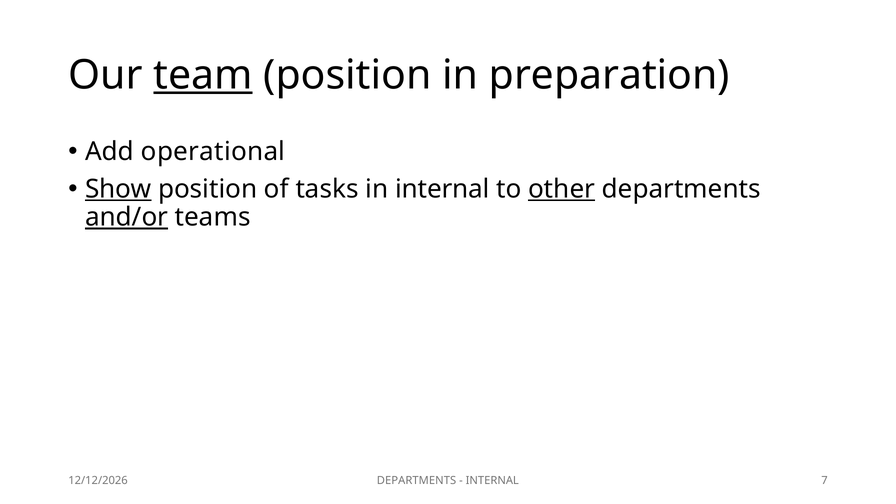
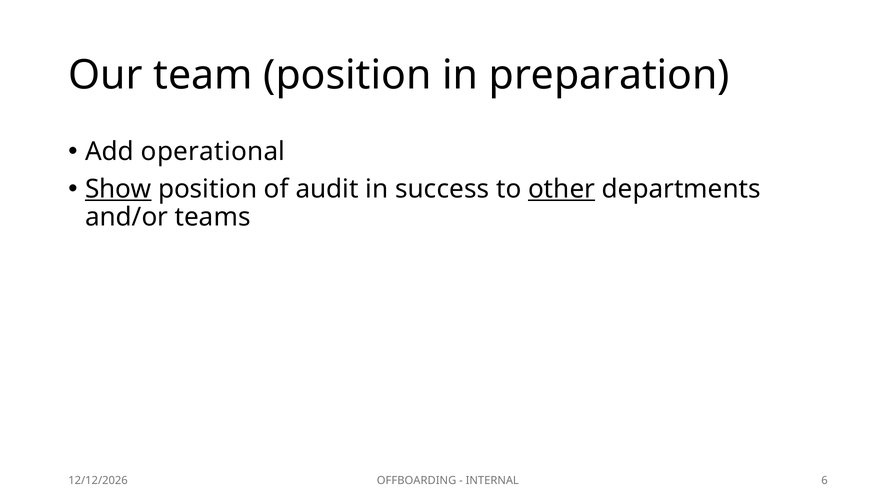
team underline: present -> none
tasks: tasks -> audit
in internal: internal -> success
and/or underline: present -> none
DEPARTMENTS at (417, 480): DEPARTMENTS -> OFFBOARDING
7: 7 -> 6
